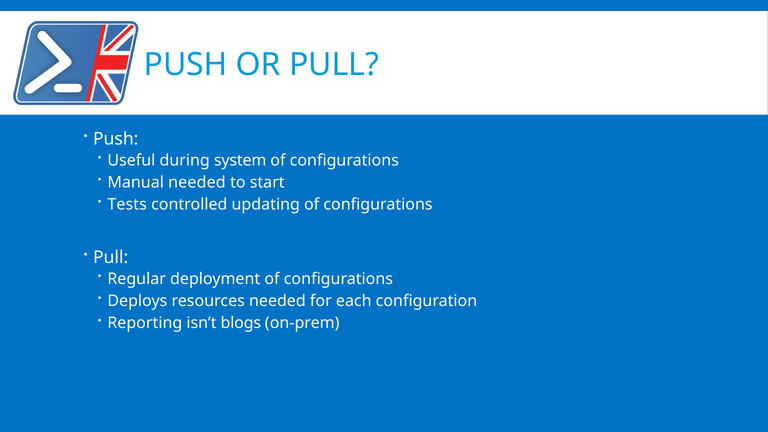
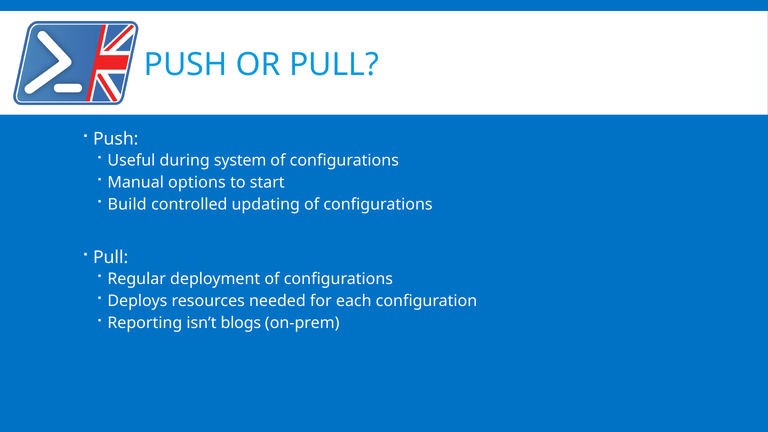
Manual needed: needed -> options
Tests: Tests -> Build
